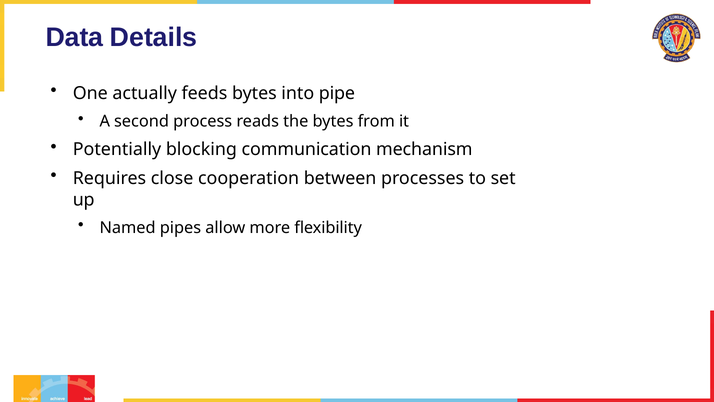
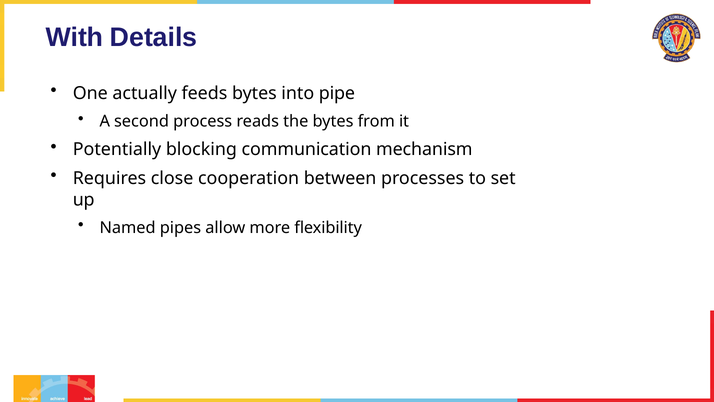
Data: Data -> With
